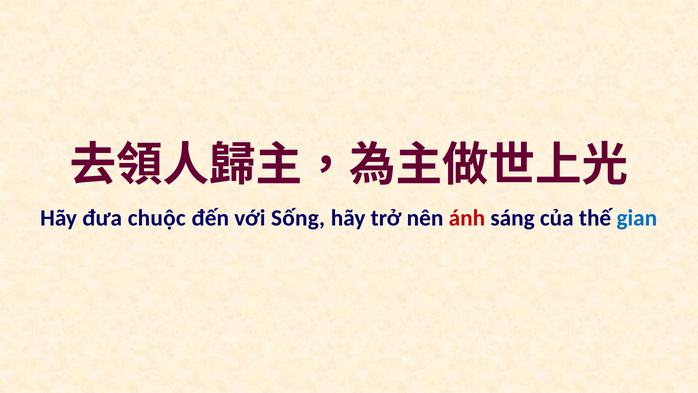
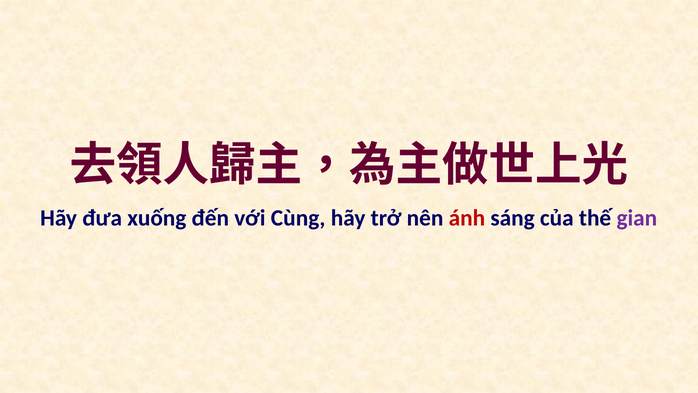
chuộc: chuộc -> xuống
Sống: Sống -> Cùng
gian colour: blue -> purple
